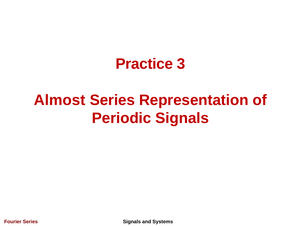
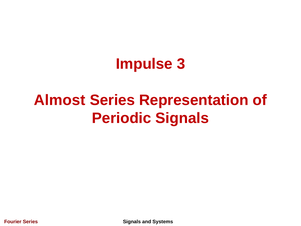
Practice: Practice -> Impulse
